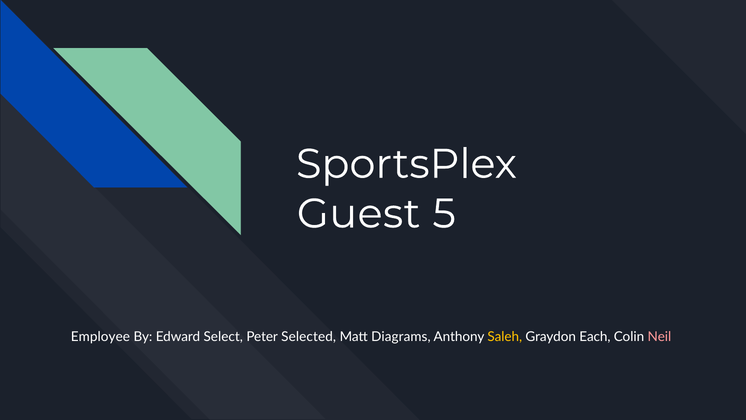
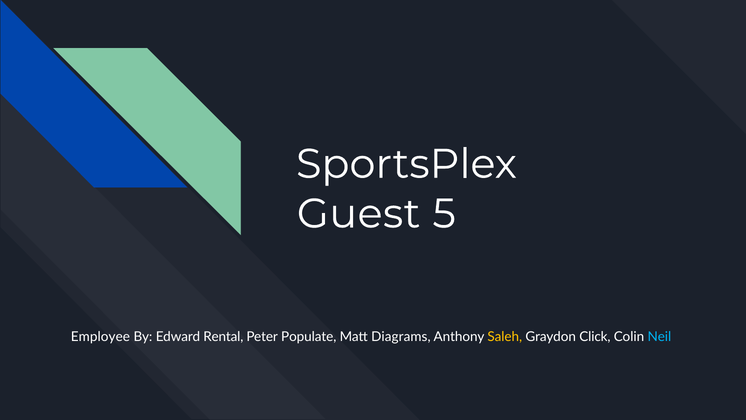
Select: Select -> Rental
Selected: Selected -> Populate
Each: Each -> Click
Neil colour: pink -> light blue
